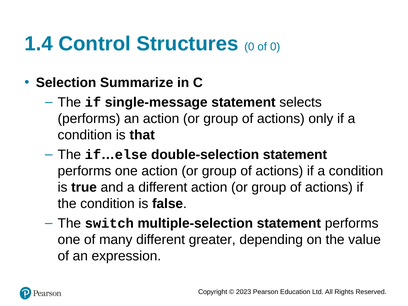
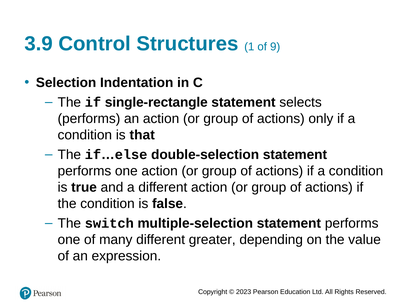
1.4: 1.4 -> 3.9
Structures 0: 0 -> 1
of 0: 0 -> 9
Summarize: Summarize -> Indentation
single-message: single-message -> single-rectangle
